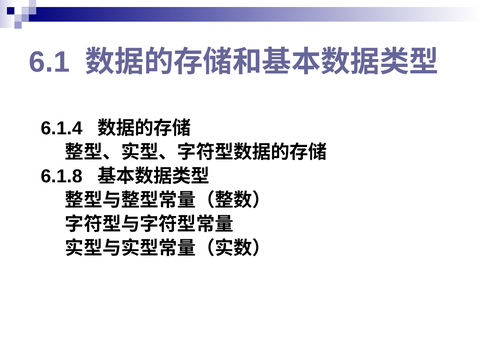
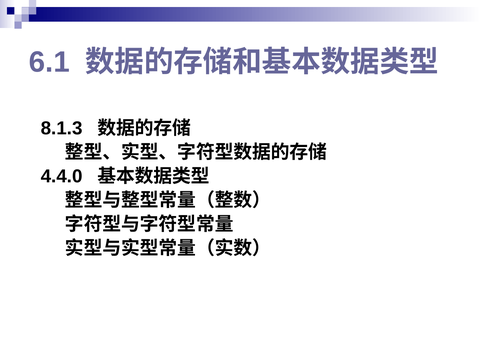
6.1.4: 6.1.4 -> 8.1.3
6.1.8: 6.1.8 -> 4.4.0
